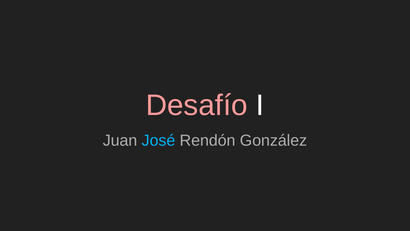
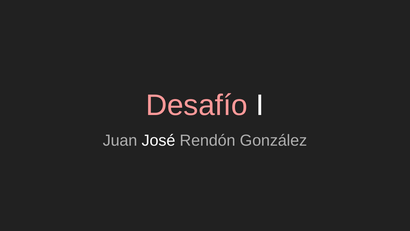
José colour: light blue -> white
